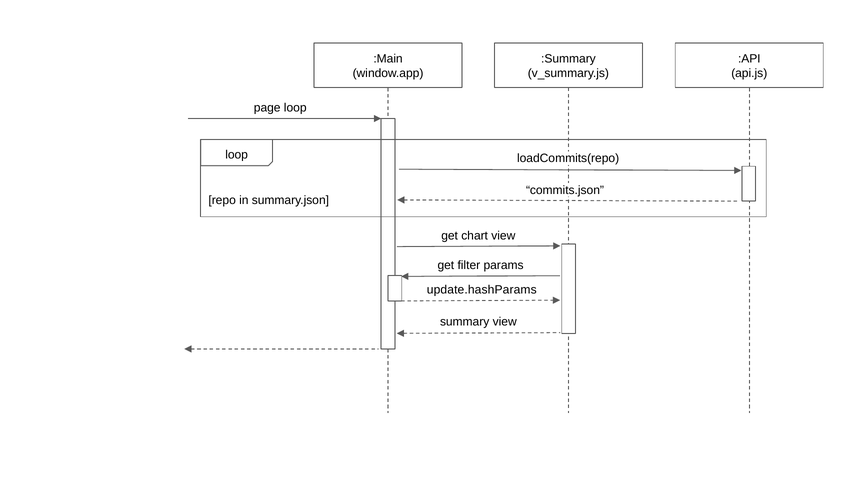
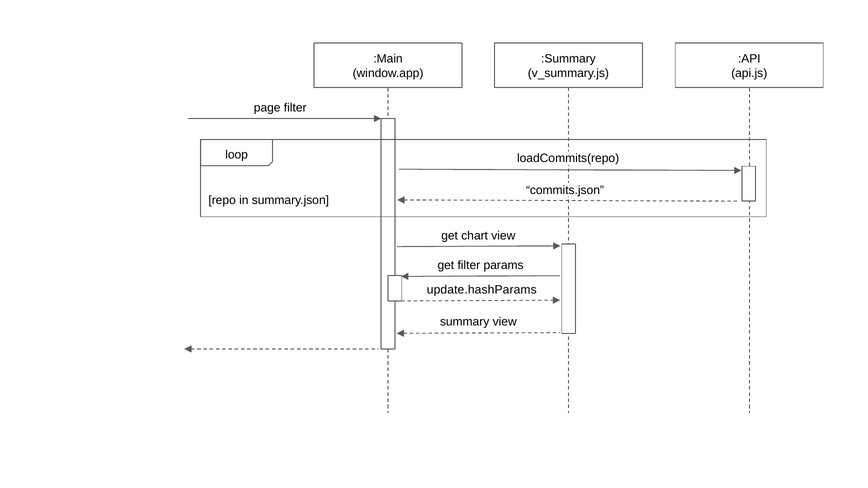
page loop: loop -> filter
